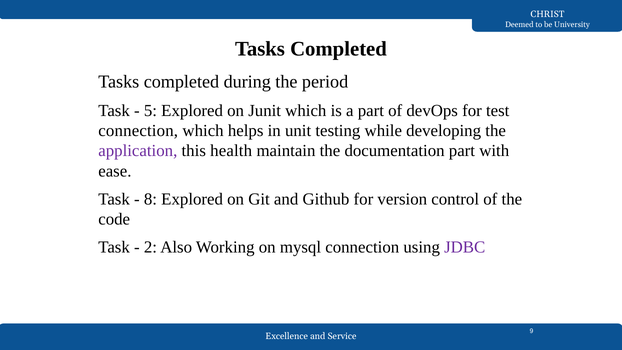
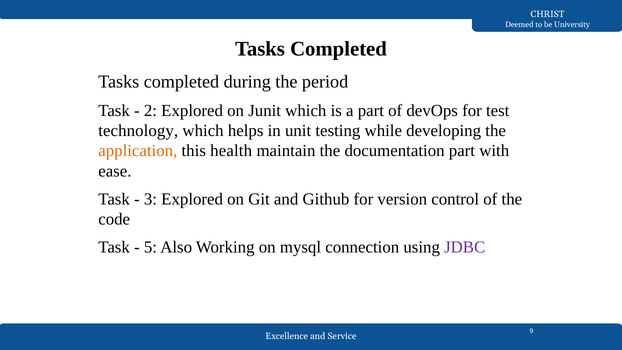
5: 5 -> 2
connection at (138, 131): connection -> technology
application colour: purple -> orange
8: 8 -> 3
2: 2 -> 5
